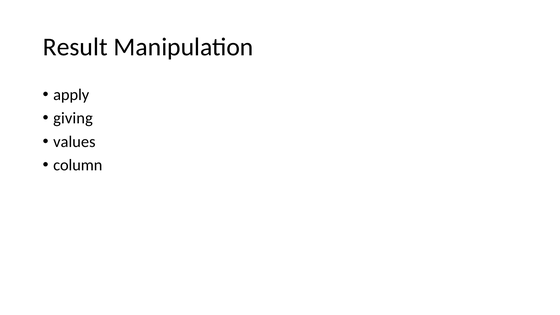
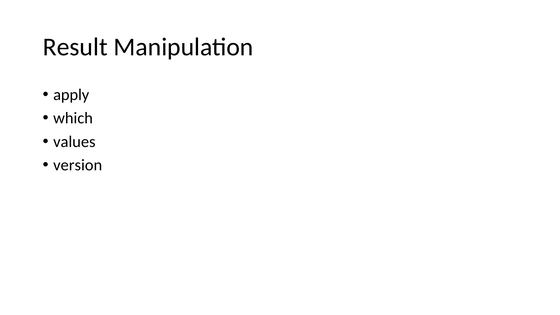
giving: giving -> which
column: column -> version
